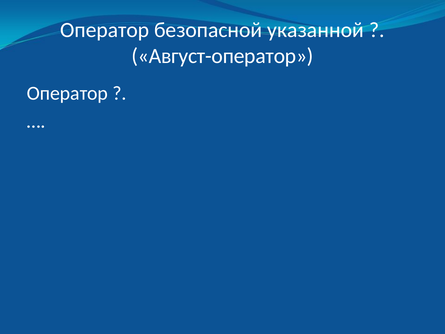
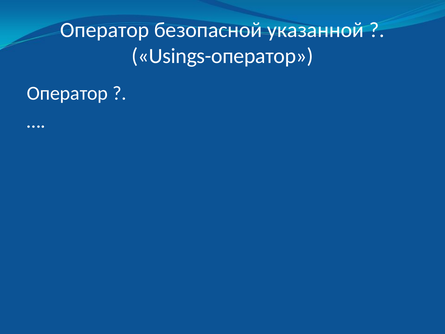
Август-оператор: Август-оператор -> Usings-оператор
